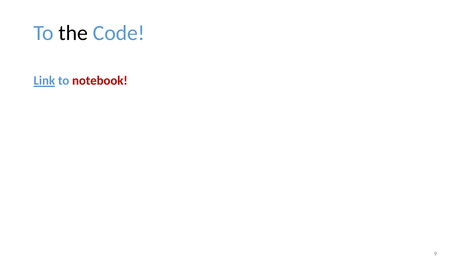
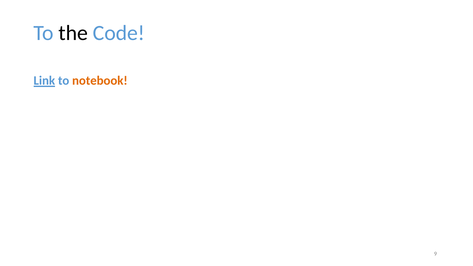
notebook colour: red -> orange
